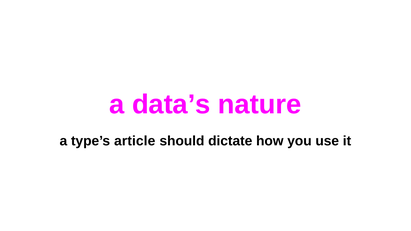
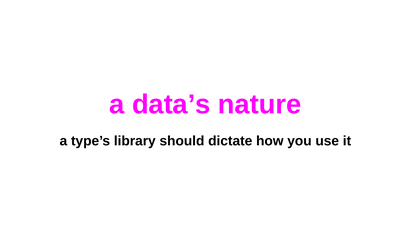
article: article -> library
